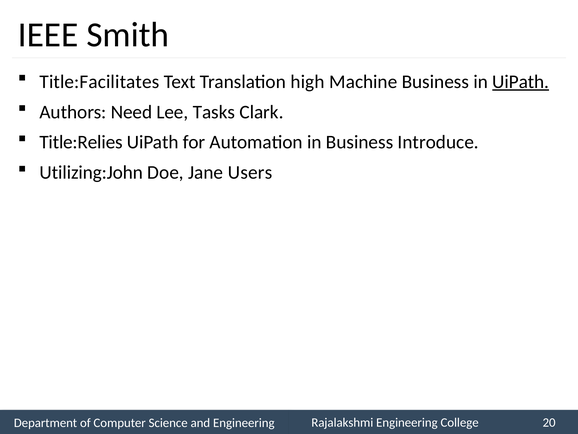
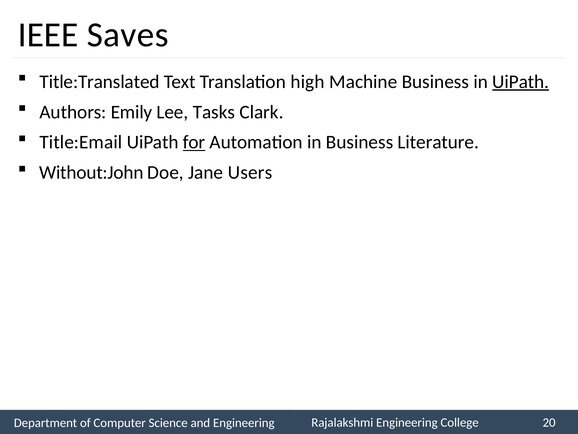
Smith: Smith -> Saves
Title:Facilitates: Title:Facilitates -> Title:Translated
Need: Need -> Emily
Title:Relies: Title:Relies -> Title:Email
for underline: none -> present
Introduce: Introduce -> Literature
Utilizing:John: Utilizing:John -> Without:John
